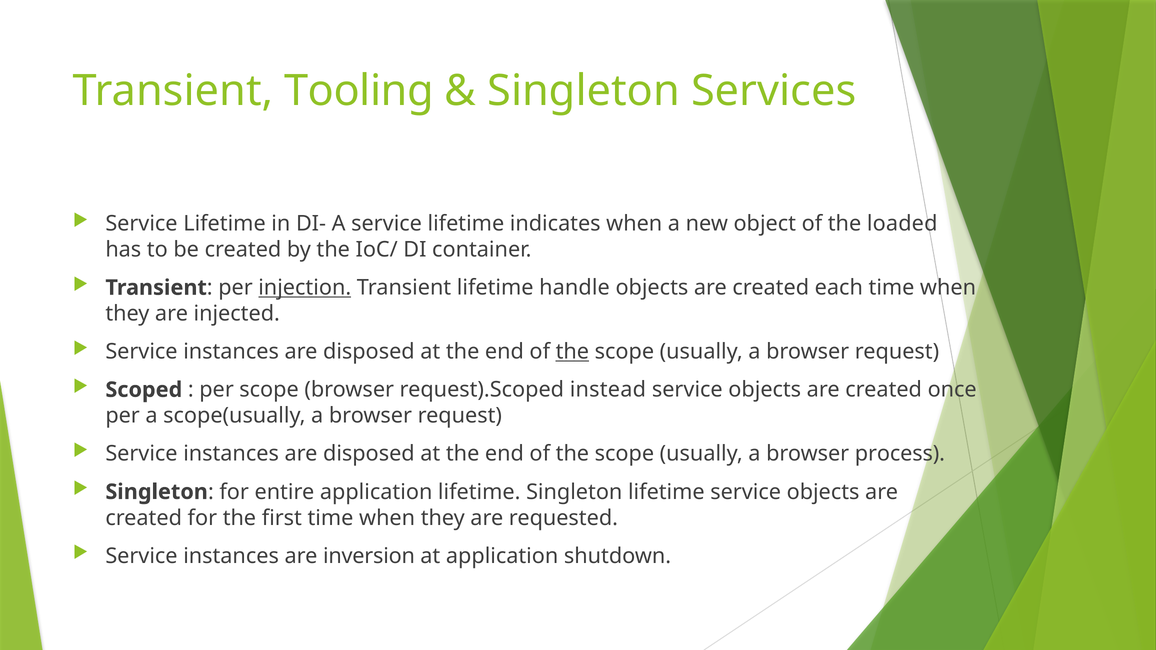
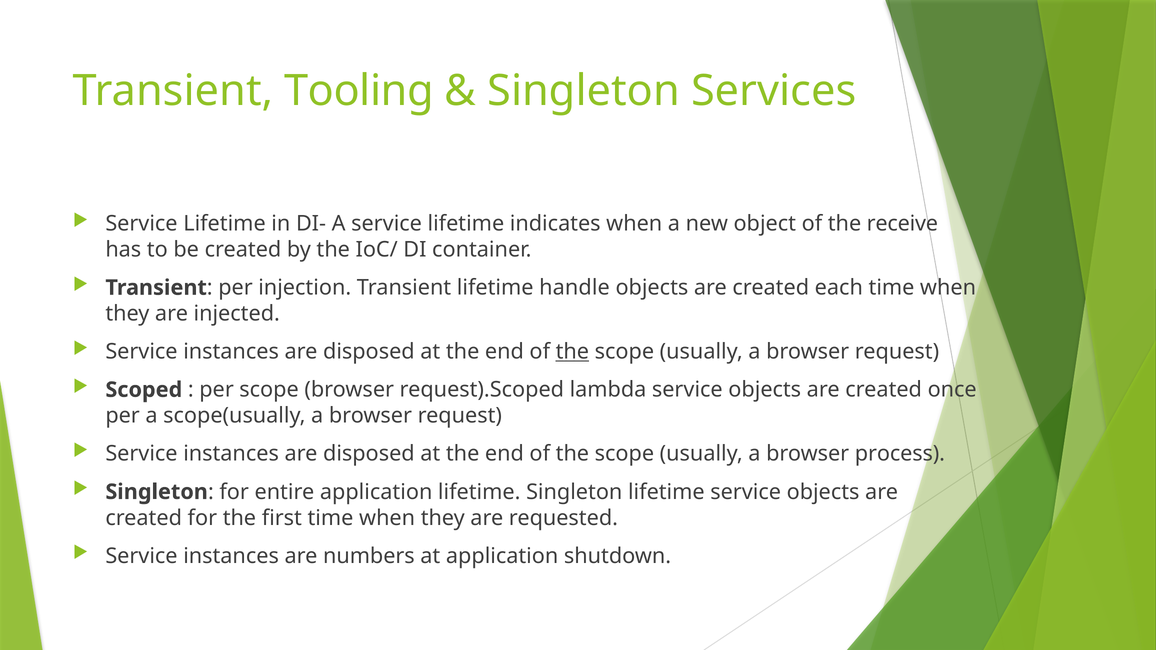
loaded: loaded -> receive
injection underline: present -> none
instead: instead -> lambda
inversion: inversion -> numbers
